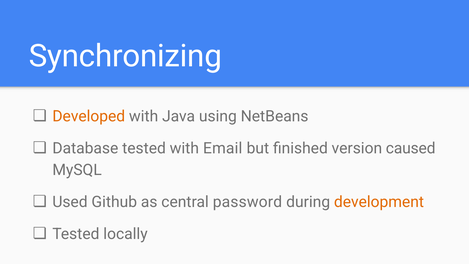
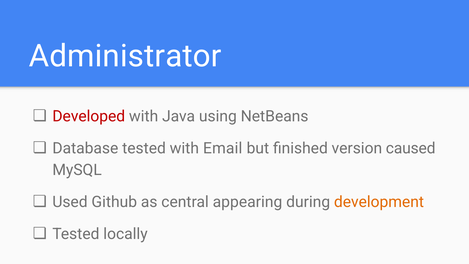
Synchronizing: Synchronizing -> Administrator
Developed colour: orange -> red
password: password -> appearing
